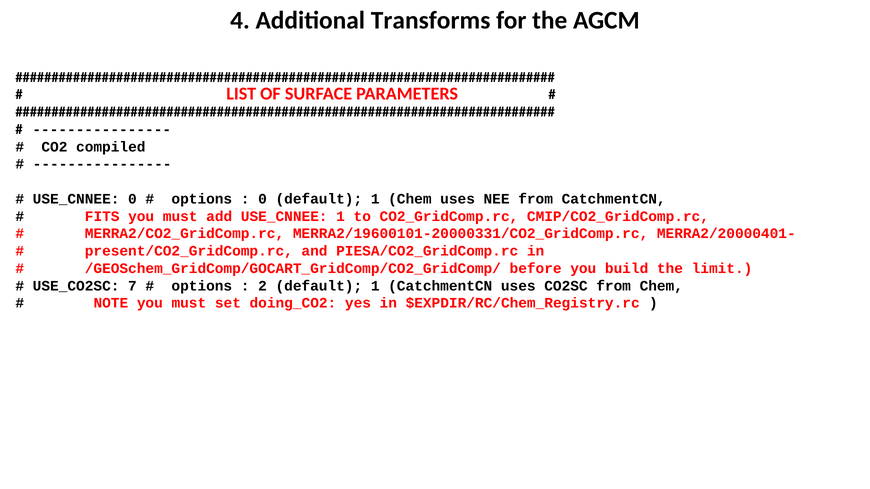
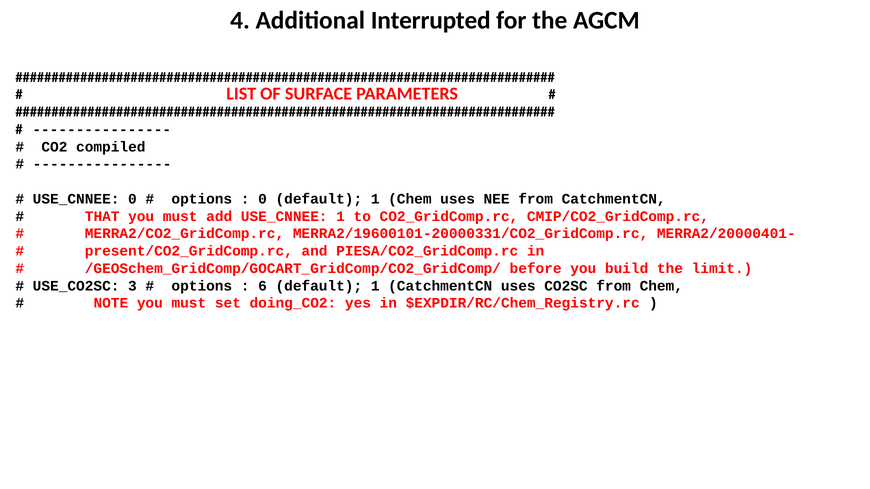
Transforms: Transforms -> Interrupted
FITS: FITS -> THAT
7: 7 -> 3
2: 2 -> 6
